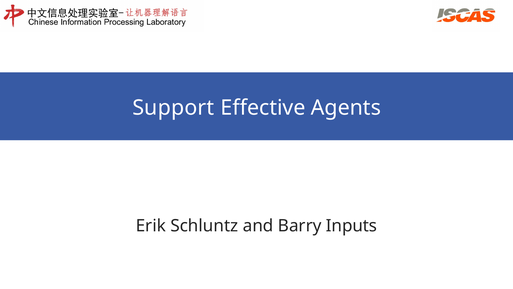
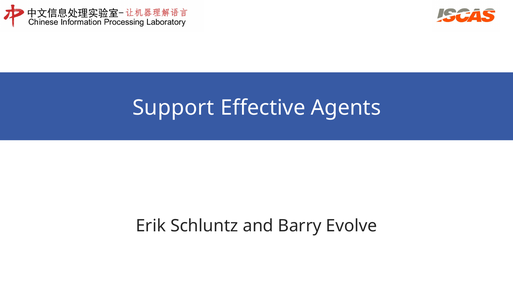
Inputs: Inputs -> Evolve
